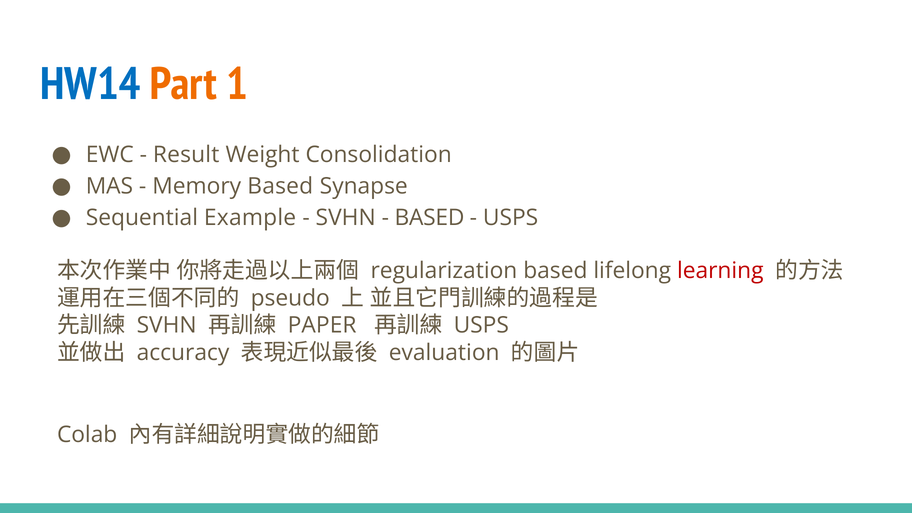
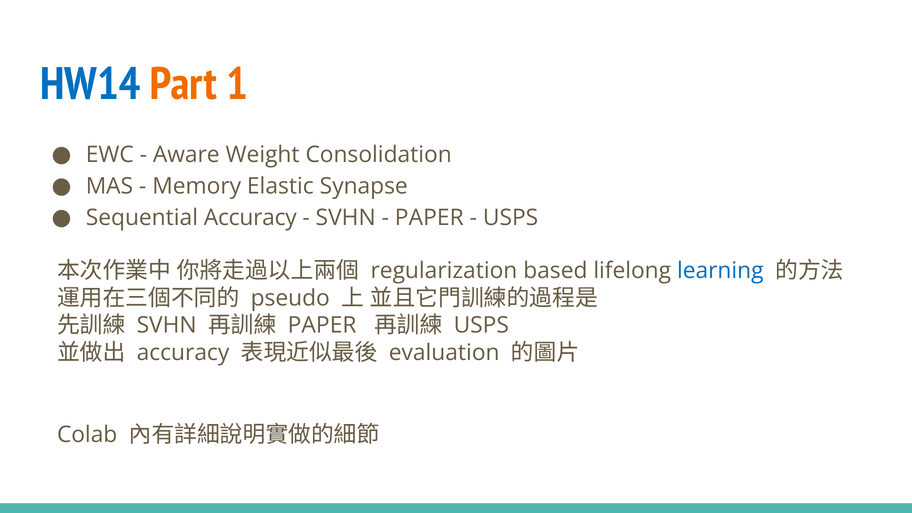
Result: Result -> Aware
Memory Based: Based -> Elastic
Sequential Example: Example -> Accuracy
BASED at (429, 218): BASED -> PAPER
learning colour: red -> blue
